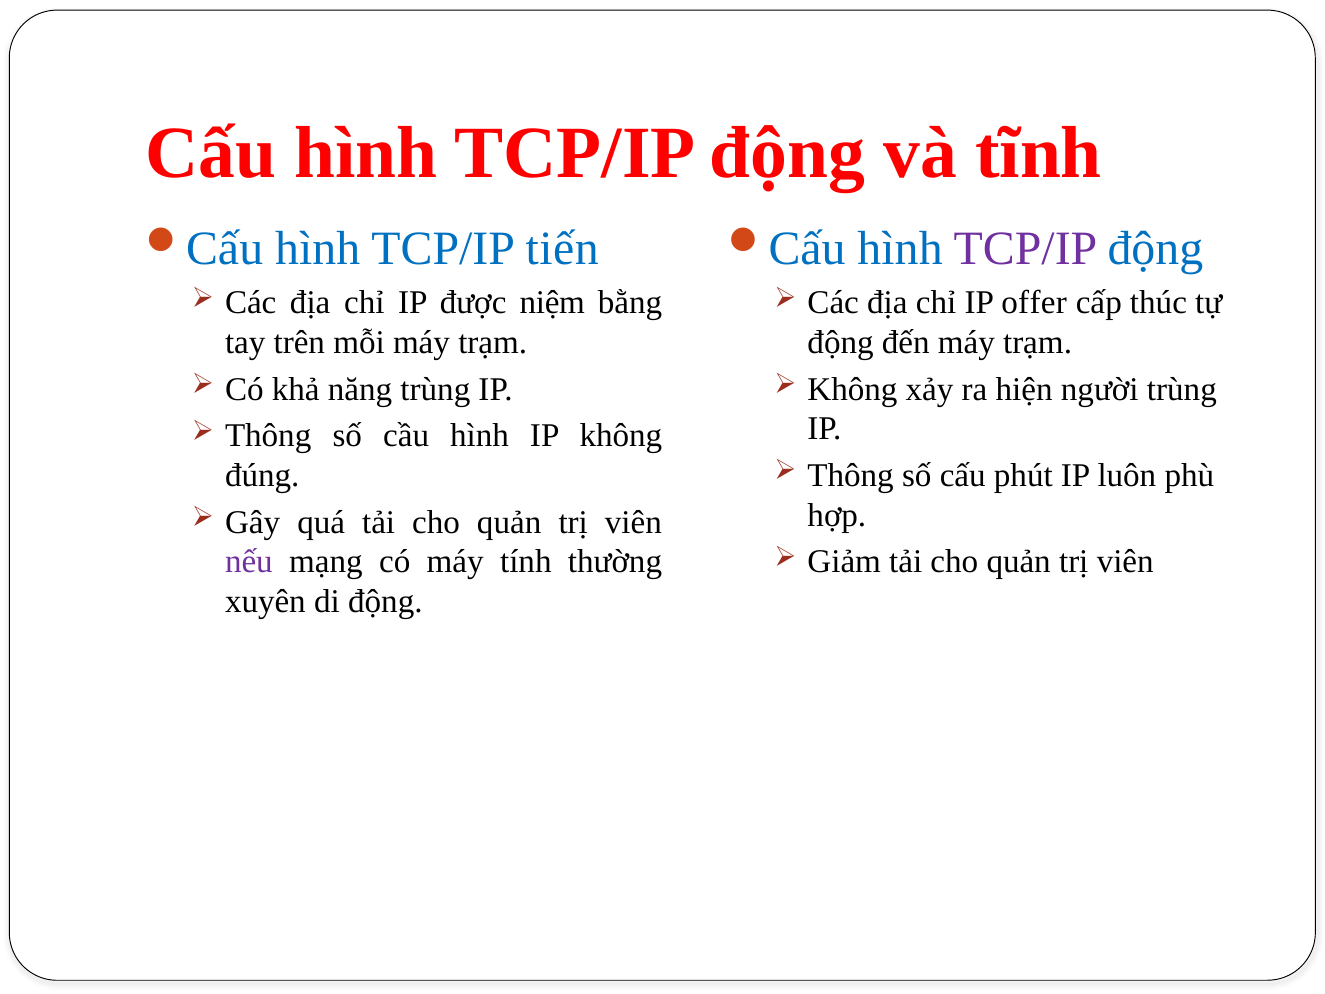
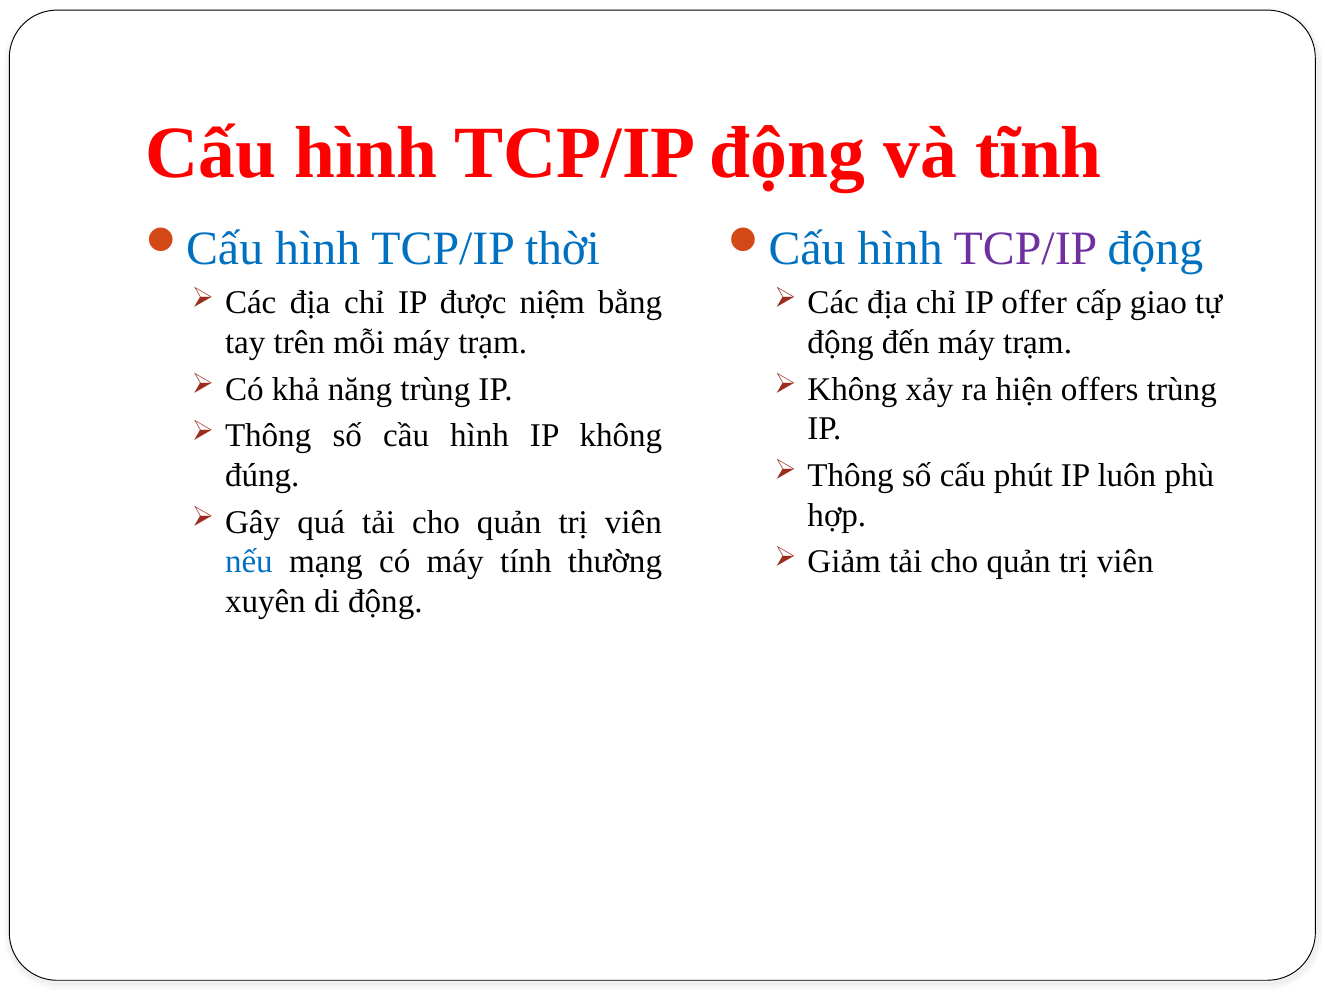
tiến: tiến -> thời
thúc: thúc -> giao
người: người -> offers
nếu colour: purple -> blue
